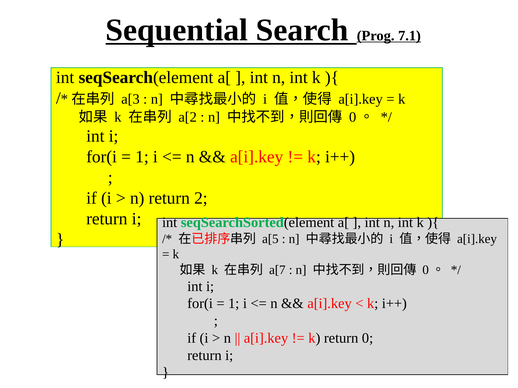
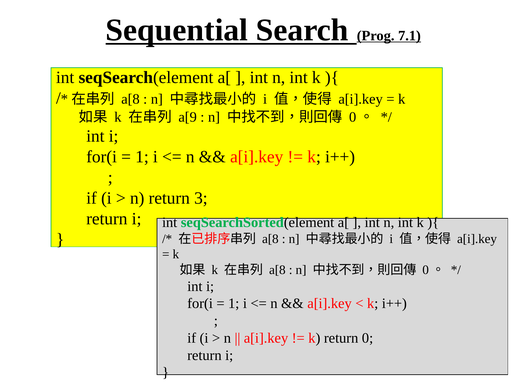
a[3 at (130, 99): a[3 -> a[8
a[2: a[2 -> a[9
2: 2 -> 3
a[5 at (270, 239): a[5 -> a[8
a[7 at (277, 270): a[7 -> a[8
